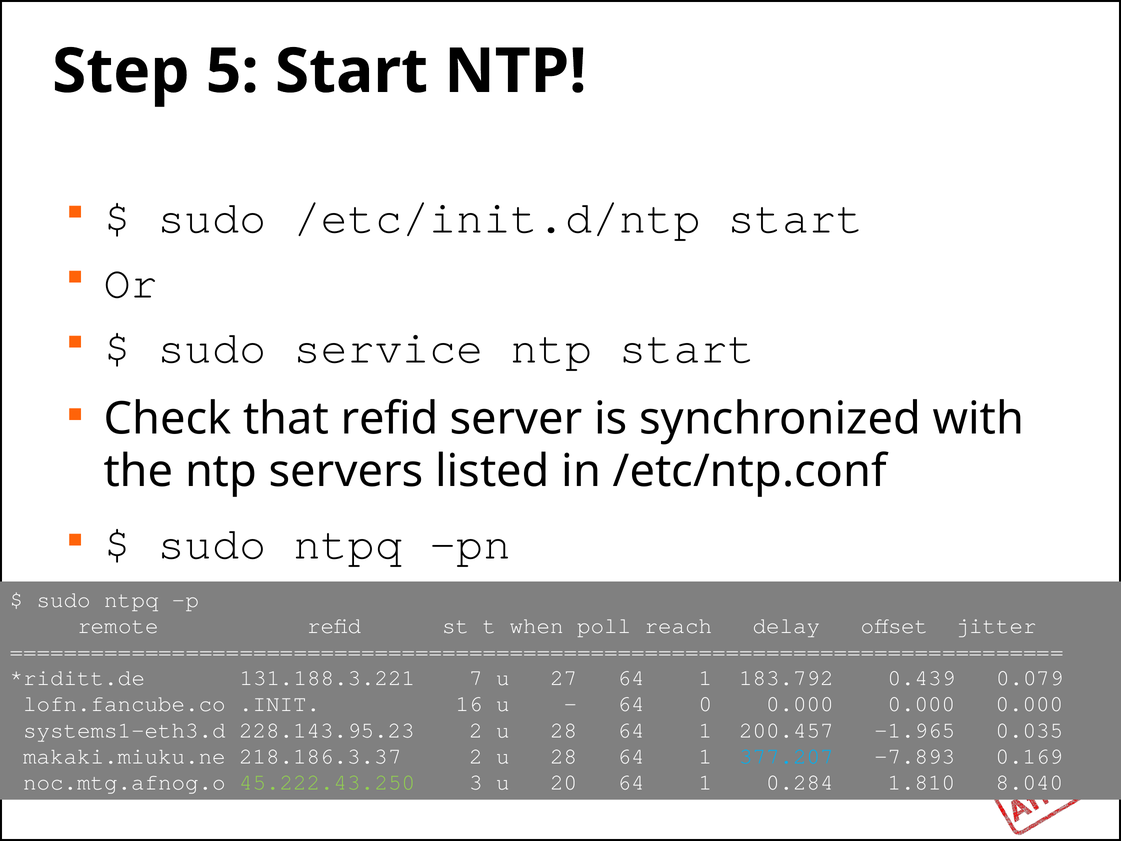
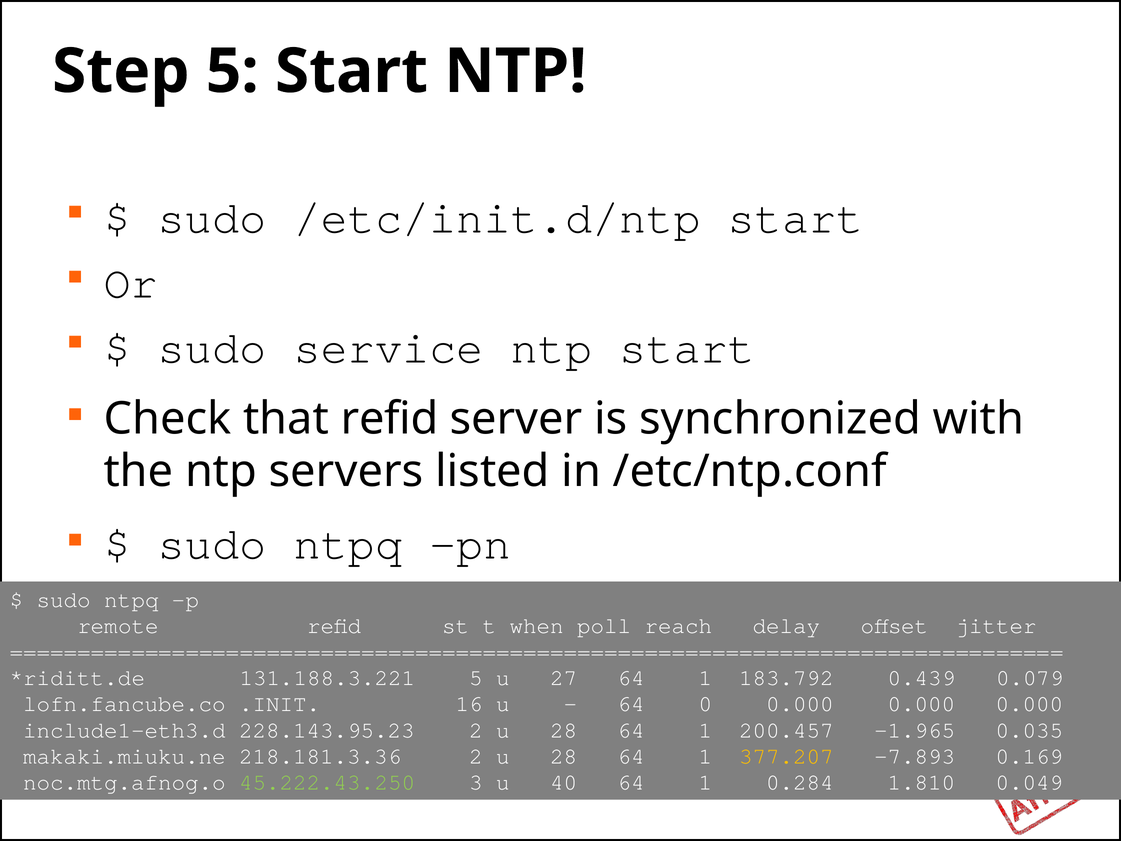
131.188.3.221 7: 7 -> 5
systems1-eth3.d: systems1-eth3.d -> include1-eth3.d
218.186.3.37: 218.186.3.37 -> 218.181.3.36
377.207 colour: light blue -> yellow
20: 20 -> 40
8.040: 8.040 -> 0.049
